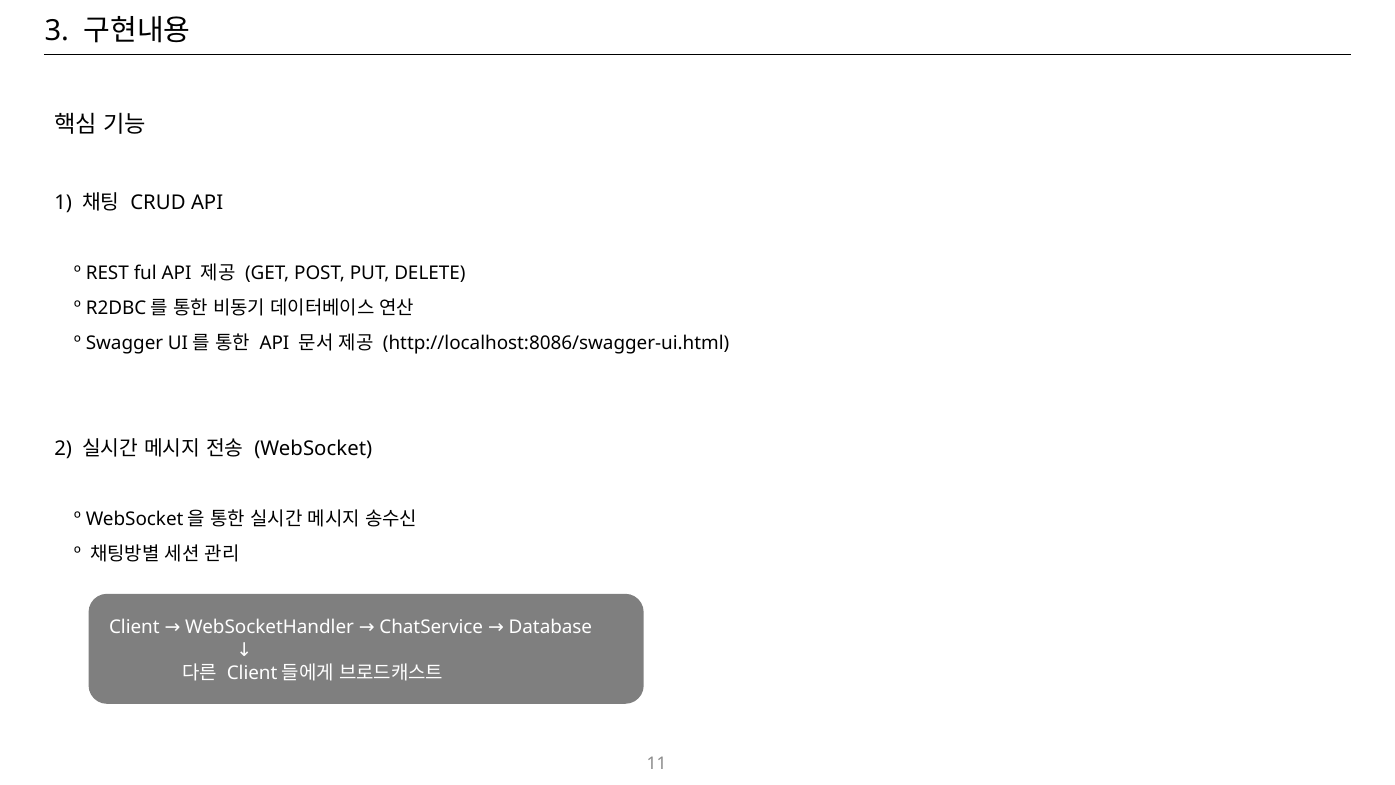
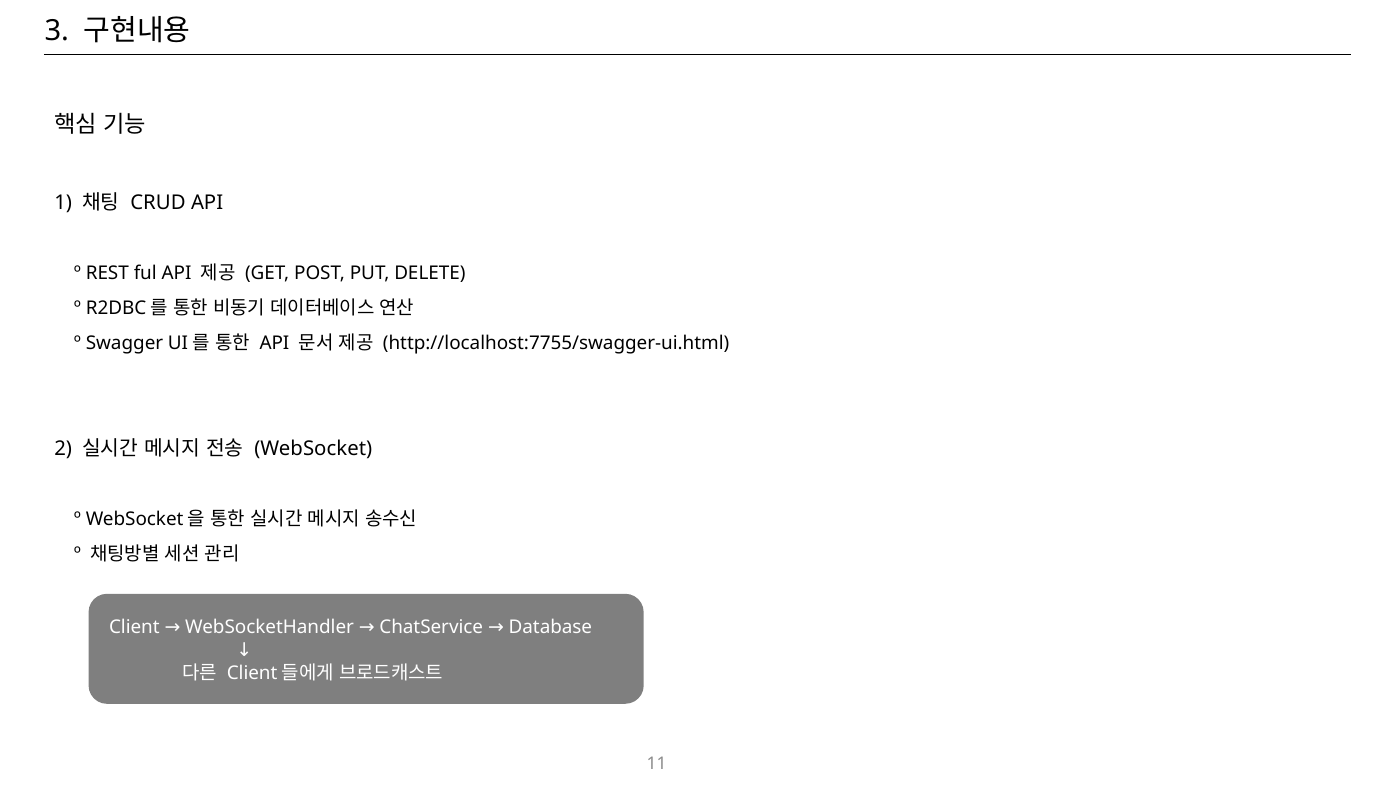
http://localhost:8086/swagger-ui.html: http://localhost:8086/swagger-ui.html -> http://localhost:7755/swagger-ui.html
